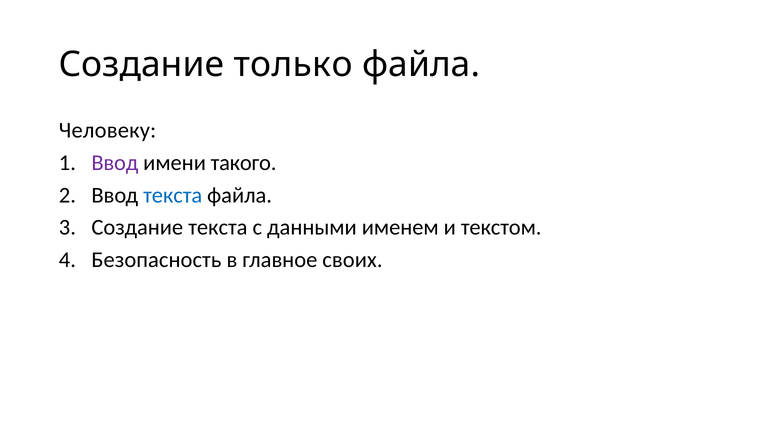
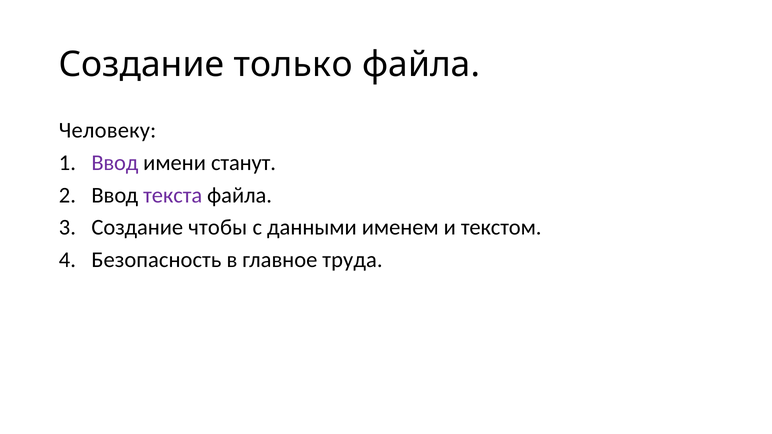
такого: такого -> станут
текста at (173, 195) colour: blue -> purple
Создание текста: текста -> чтобы
своих: своих -> труда
